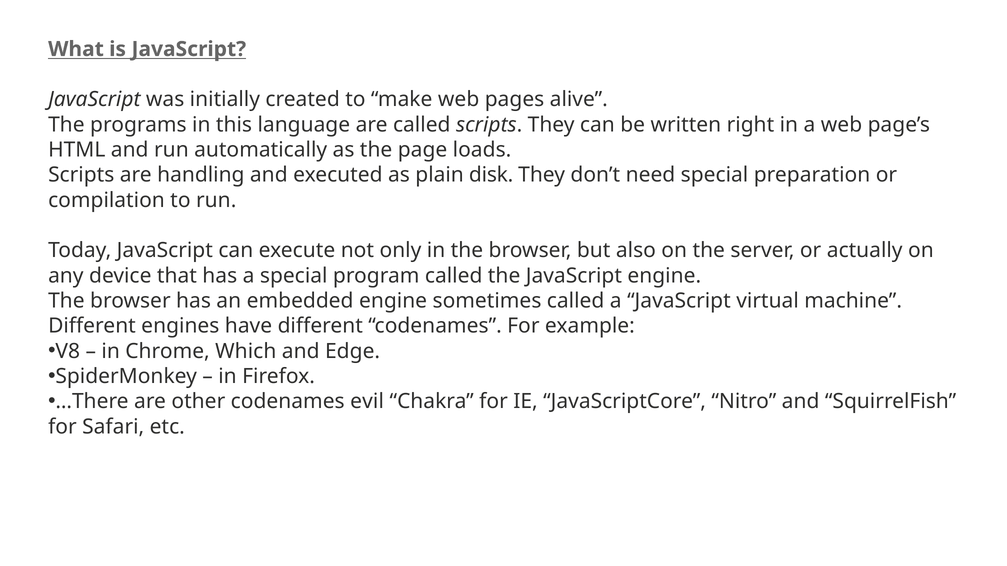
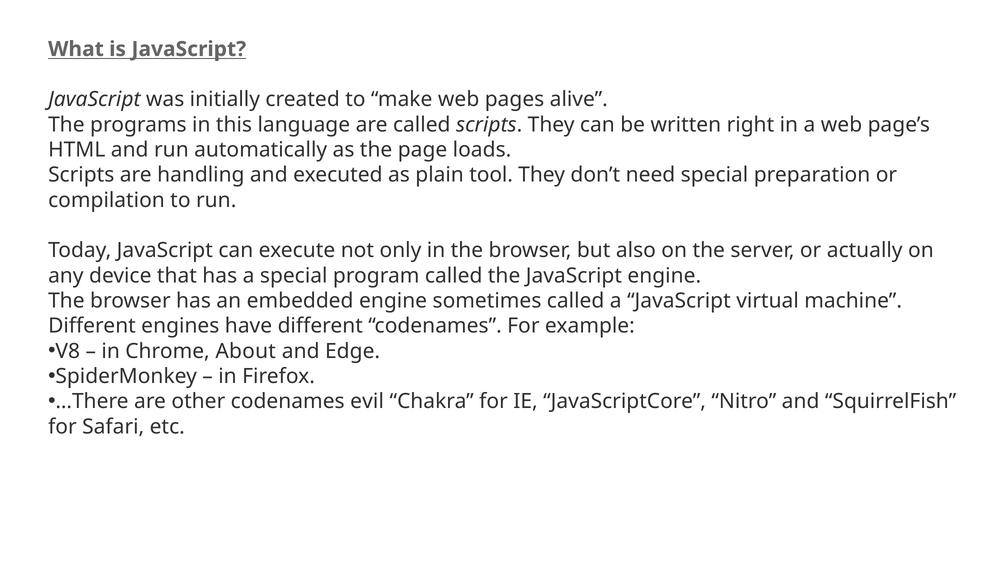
disk: disk -> tool
Which: Which -> About
